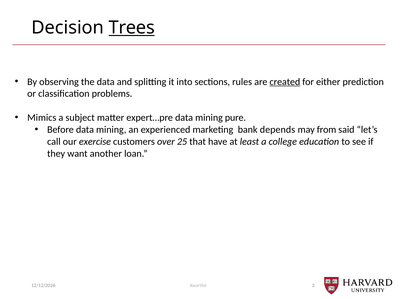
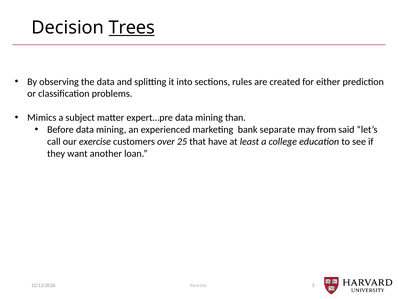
created underline: present -> none
pure: pure -> than
depends: depends -> separate
